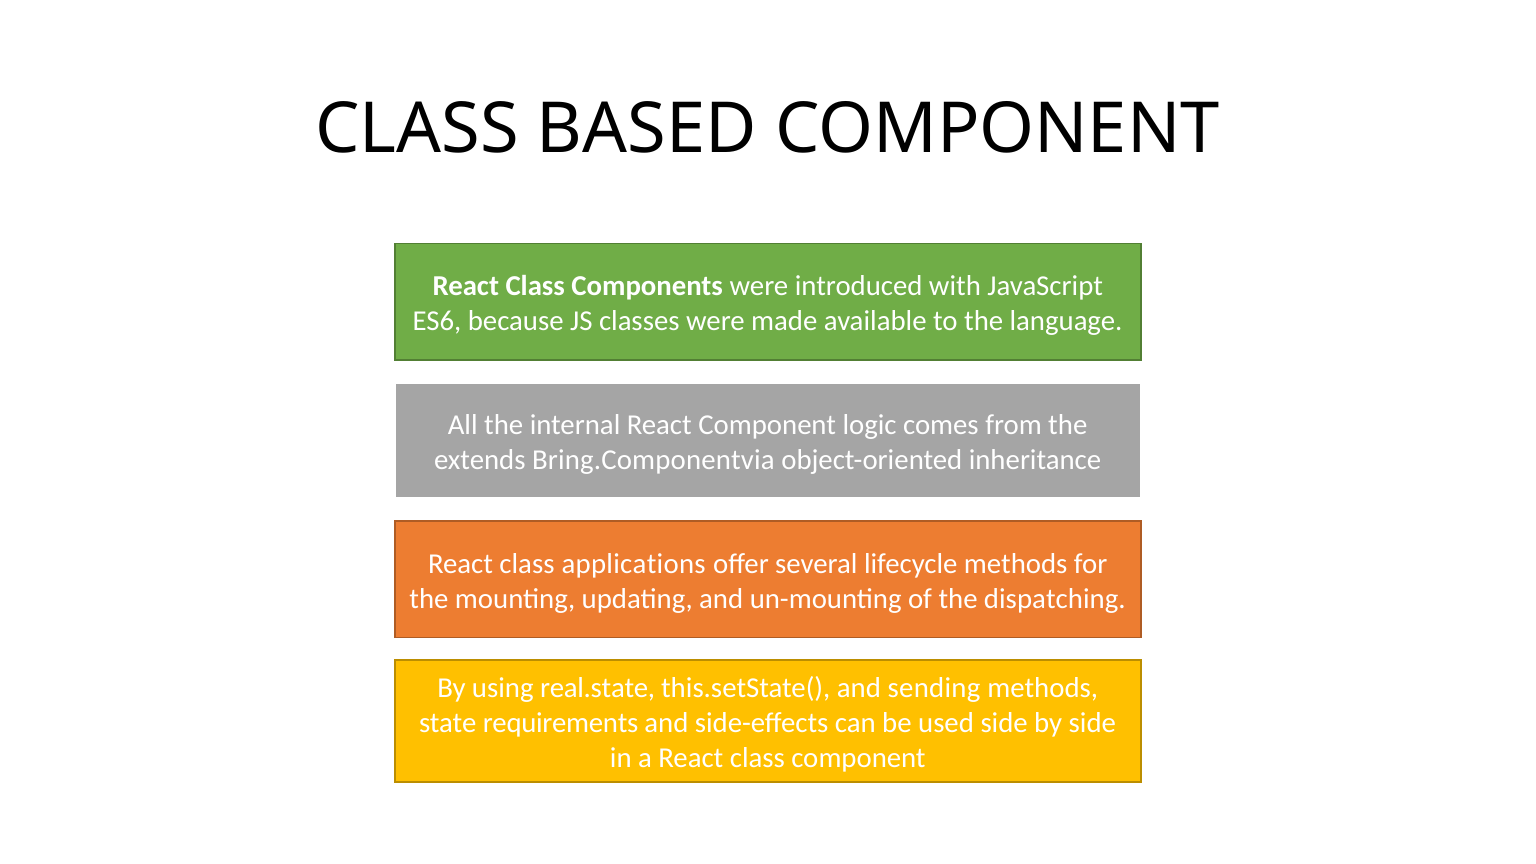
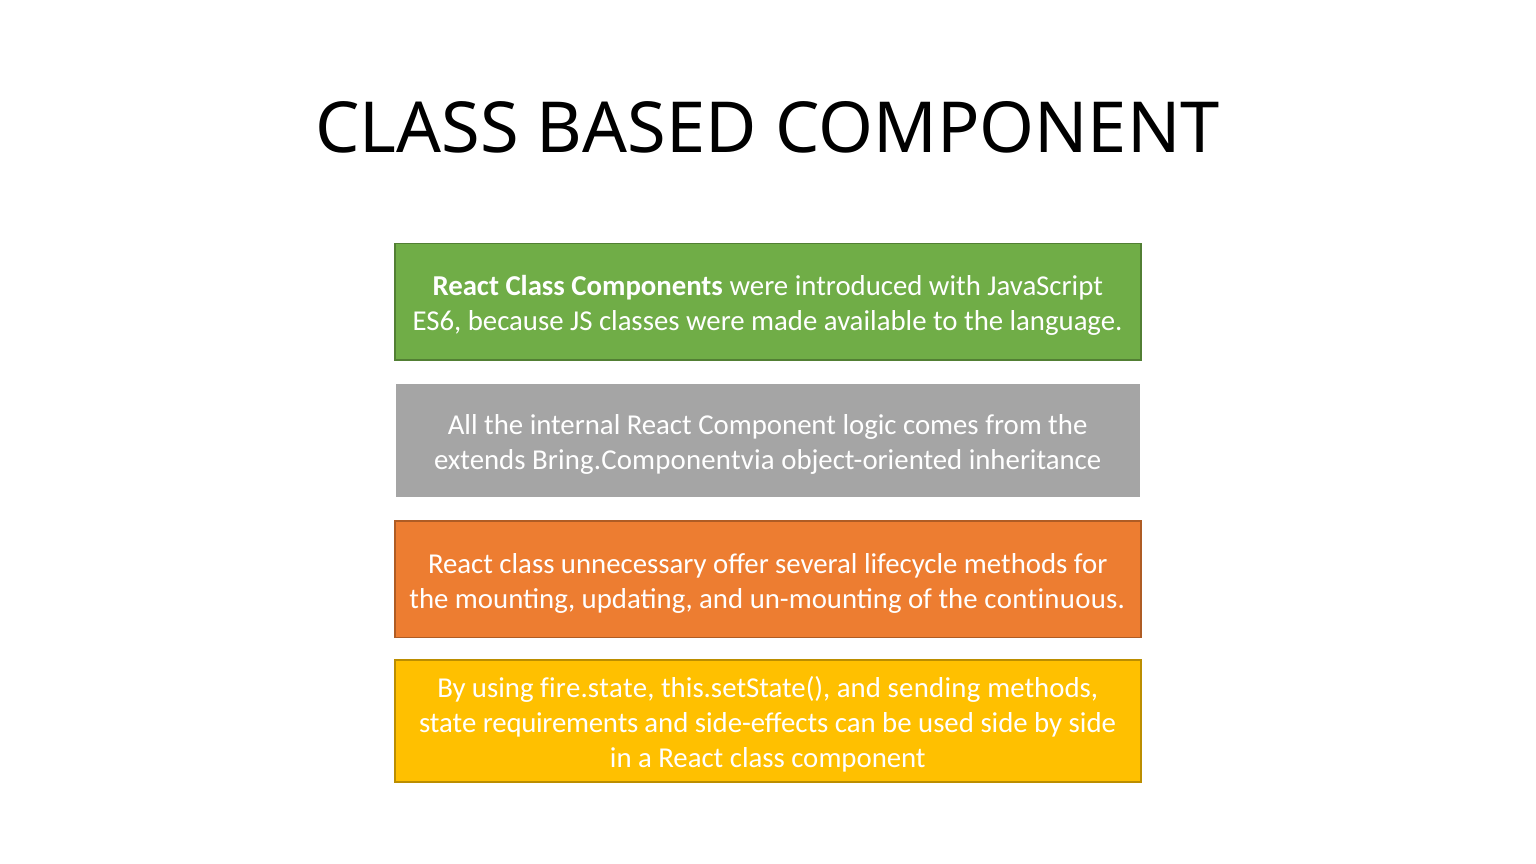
applications: applications -> unnecessary
dispatching: dispatching -> continuous
real.state: real.state -> fire.state
